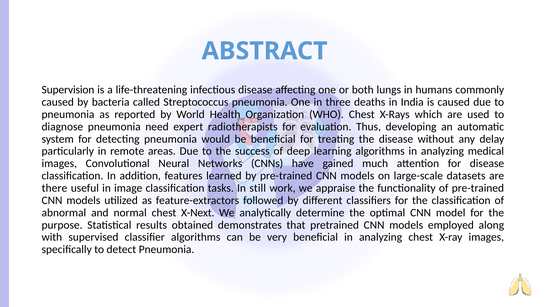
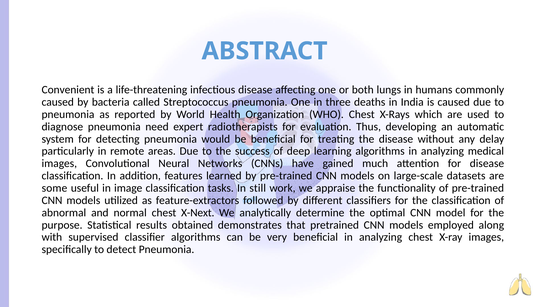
Supervision: Supervision -> Convenient
there: there -> some
